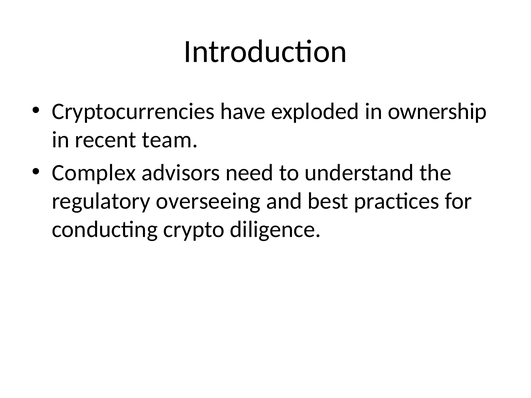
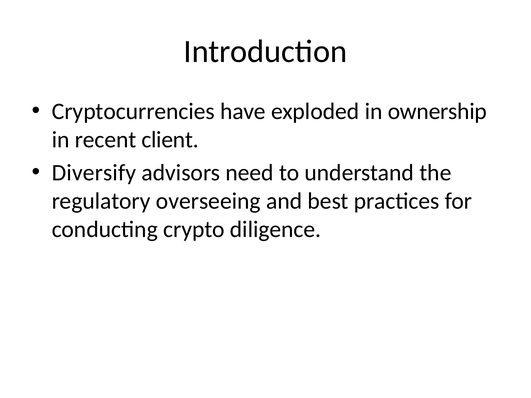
team: team -> client
Complex: Complex -> Diversify
